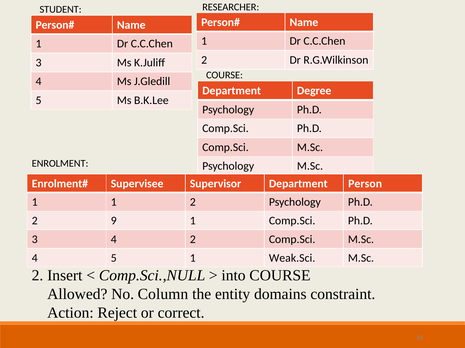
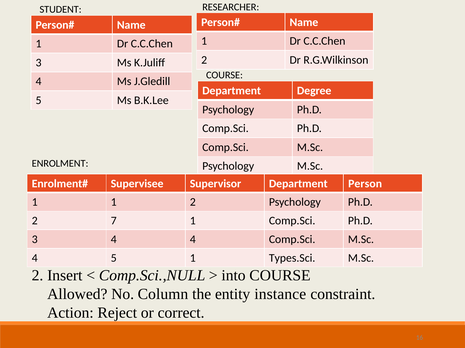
9: 9 -> 7
4 2: 2 -> 4
Weak.Sci: Weak.Sci -> Types.Sci
domains: domains -> instance
